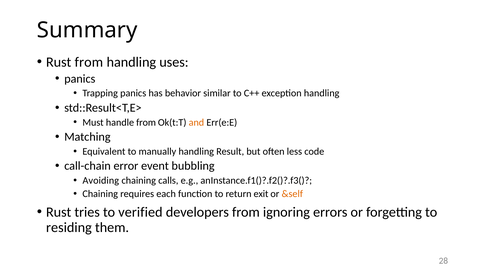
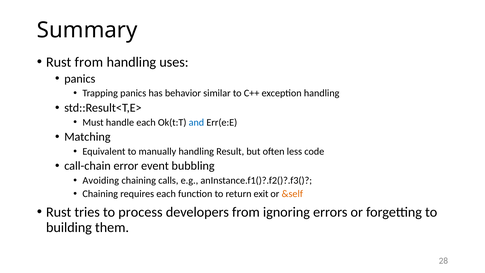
handle from: from -> each
and colour: orange -> blue
verified: verified -> process
residing: residing -> building
